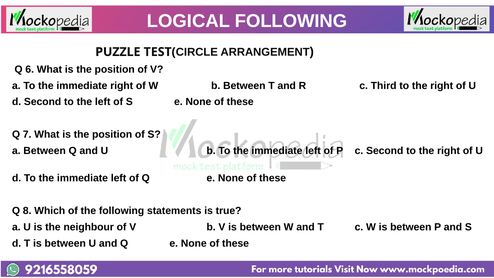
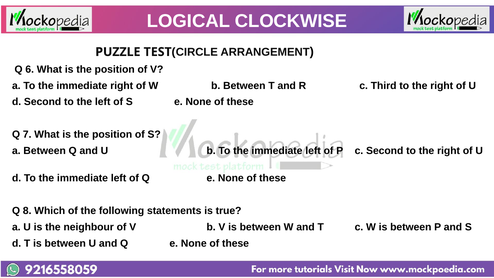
LOGICAL FOLLOWING: FOLLOWING -> CLOCKWISE
